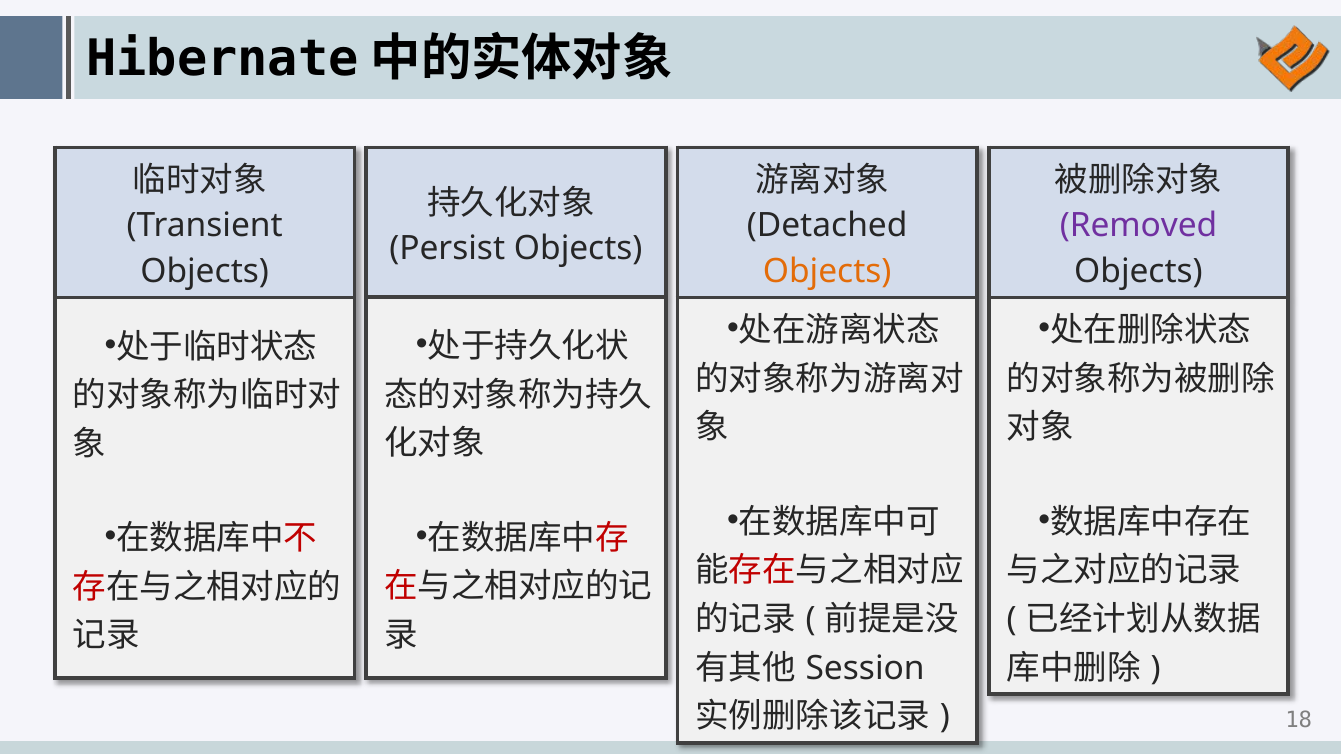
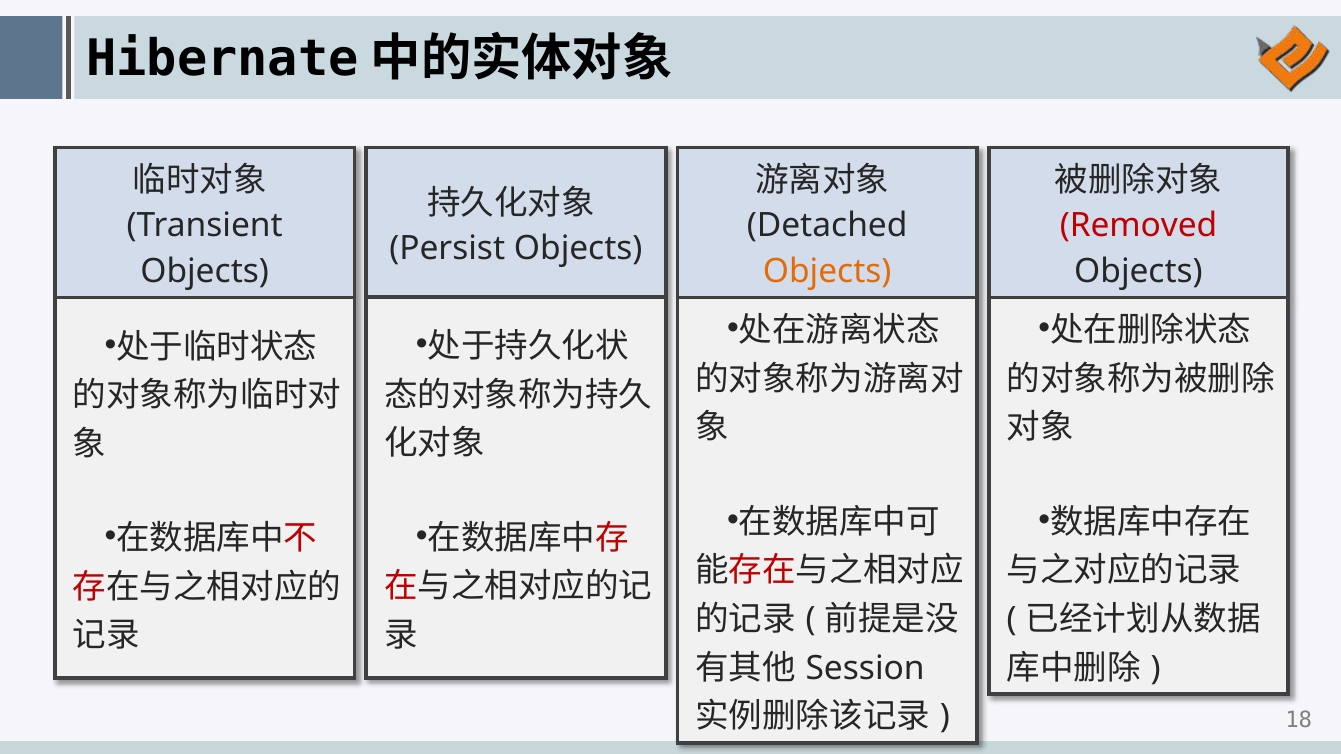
Removed colour: purple -> red
